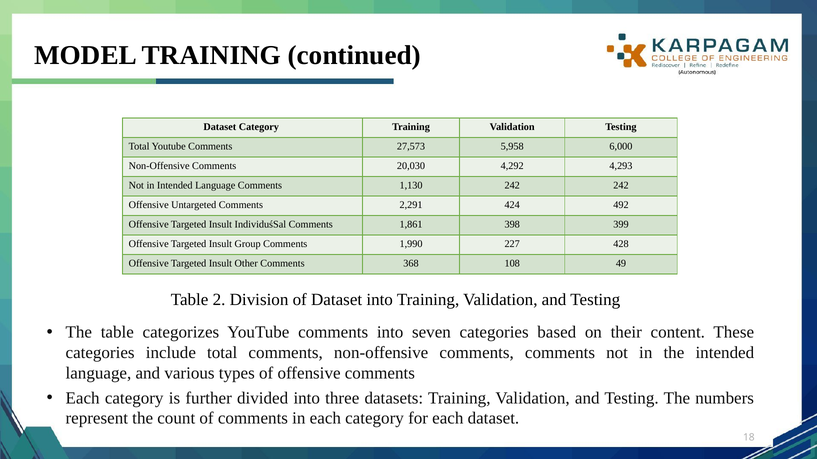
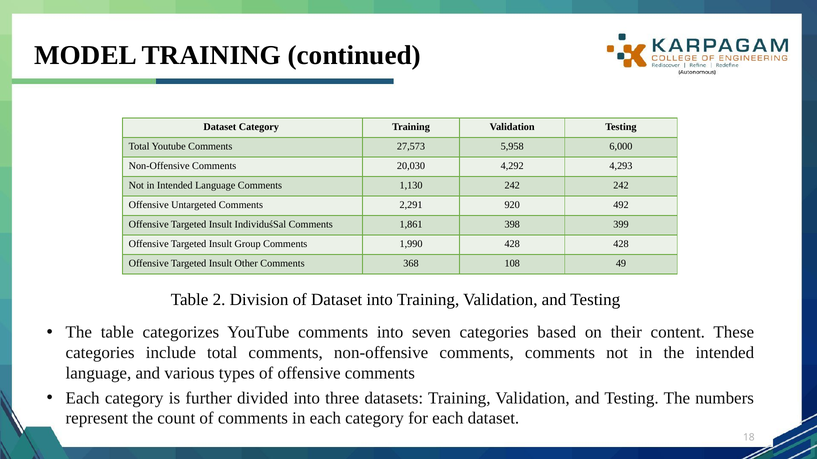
424: 424 -> 920
1,990 227: 227 -> 428
